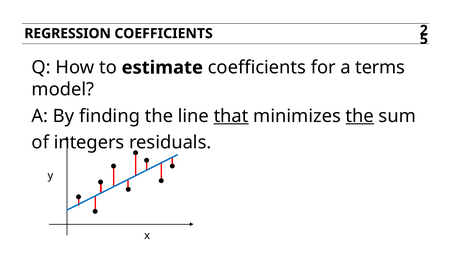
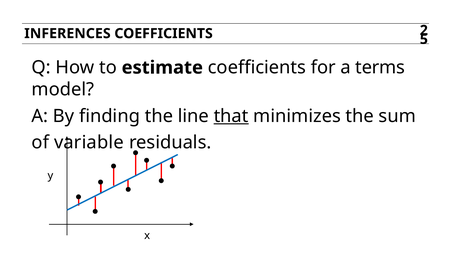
REGRESSION: REGRESSION -> INFERENCES
the at (360, 116) underline: present -> none
integers: integers -> variable
